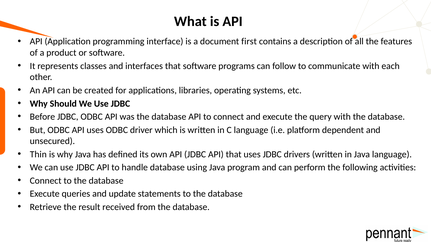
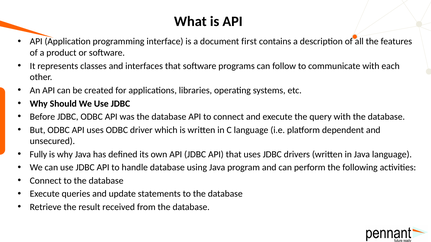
Thin: Thin -> Fully
